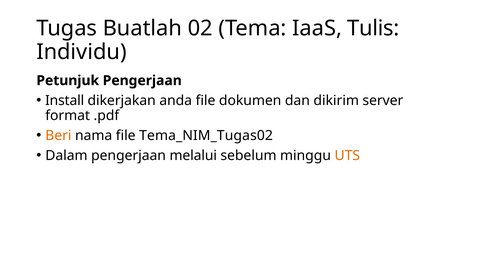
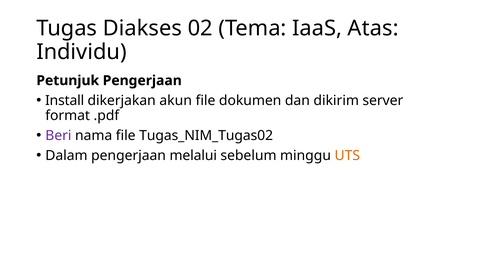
Buatlah: Buatlah -> Diakses
Tulis: Tulis -> Atas
anda: anda -> akun
Beri colour: orange -> purple
Tema_NIM_Tugas02: Tema_NIM_Tugas02 -> Tugas_NIM_Tugas02
